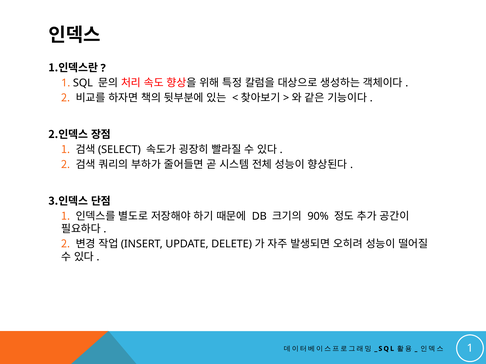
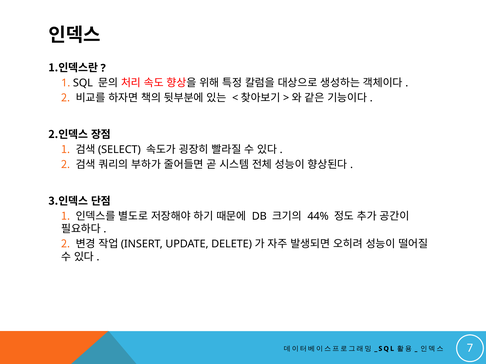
90%: 90% -> 44%
1 at (470, 349): 1 -> 7
